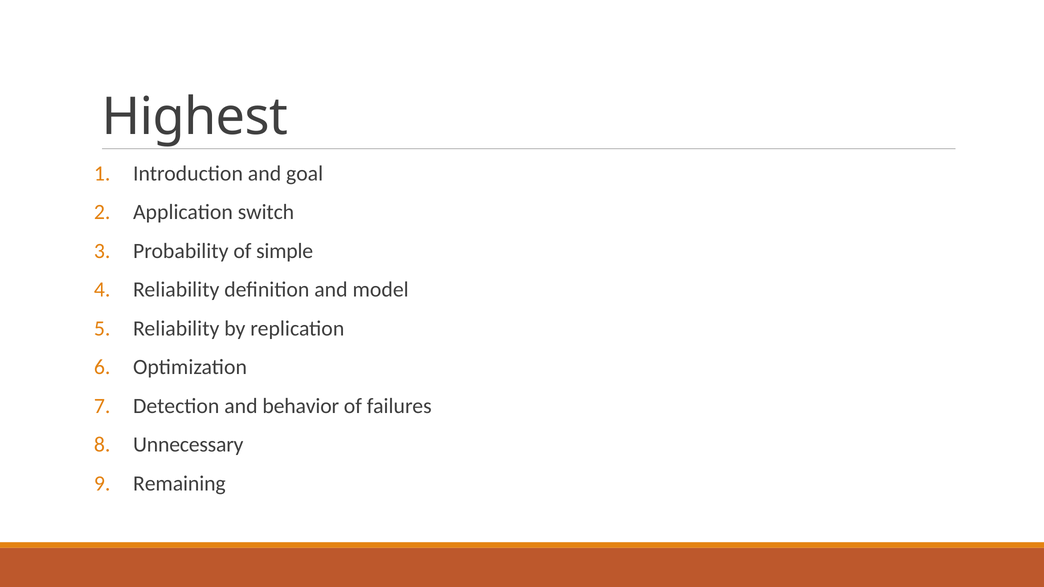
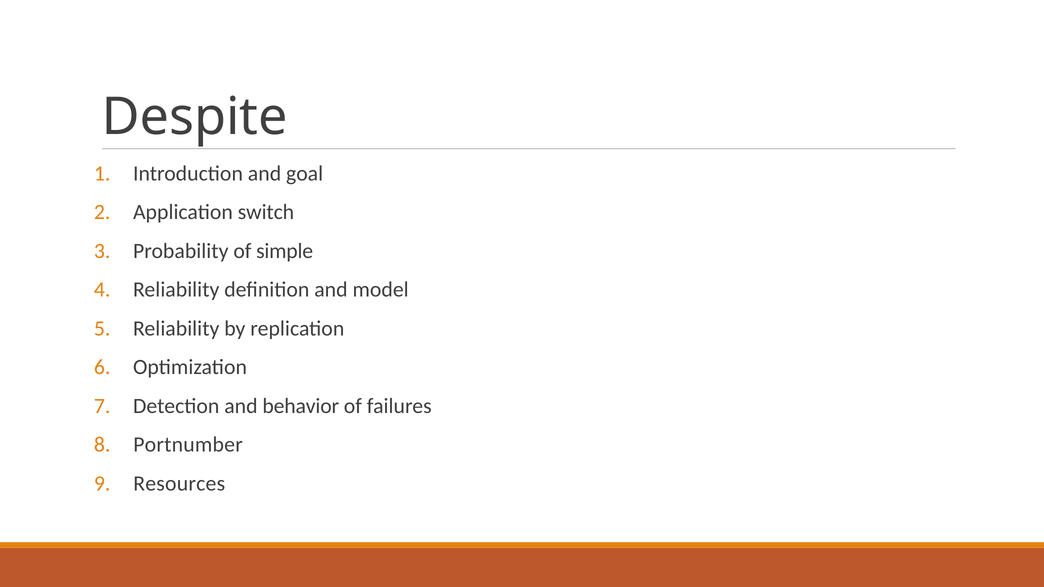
Highest: Highest -> Despite
Unnecessary: Unnecessary -> Portnumber
Remaining: Remaining -> Resources
